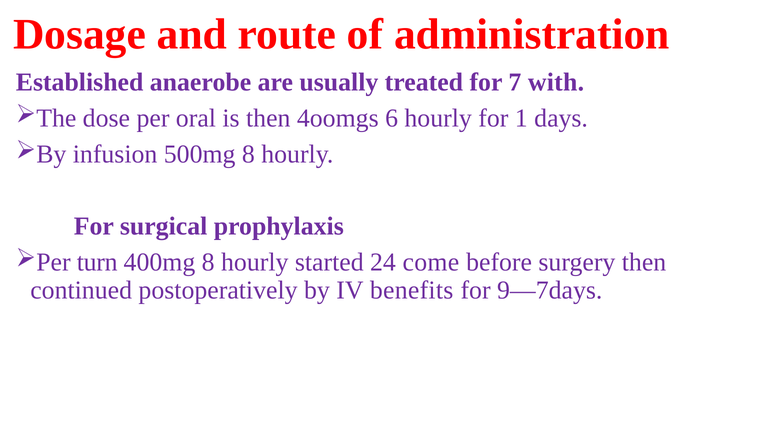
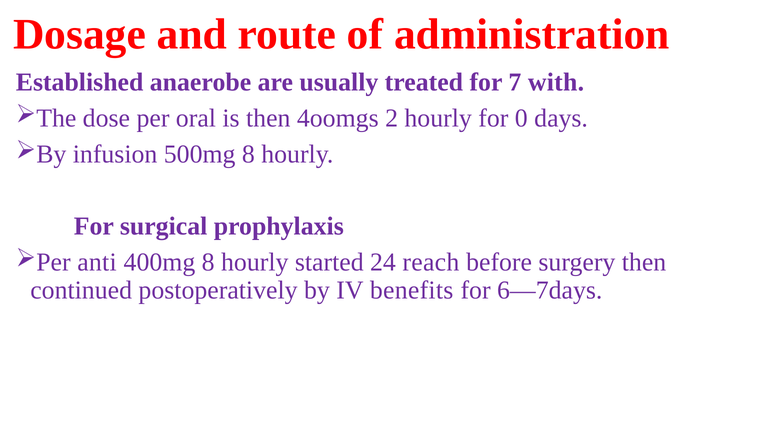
6: 6 -> 2
1: 1 -> 0
turn: turn -> anti
come: come -> reach
9—7days: 9—7days -> 6—7days
